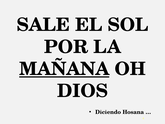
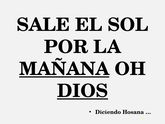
DIOS underline: none -> present
